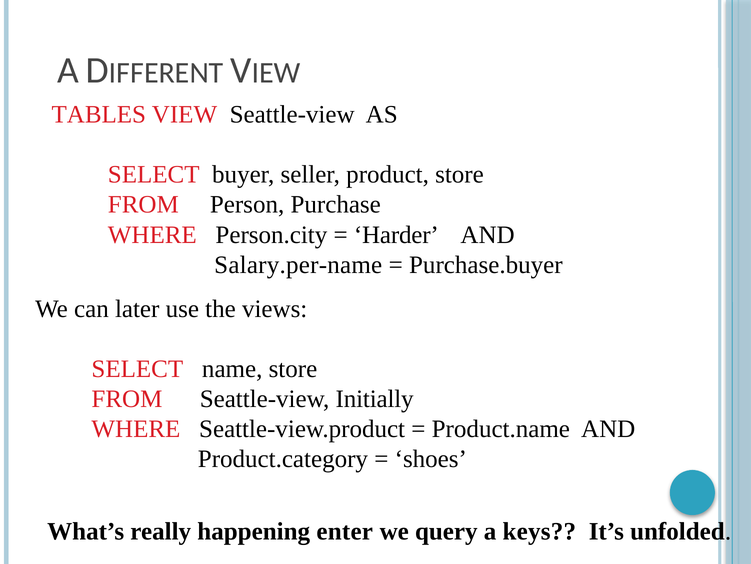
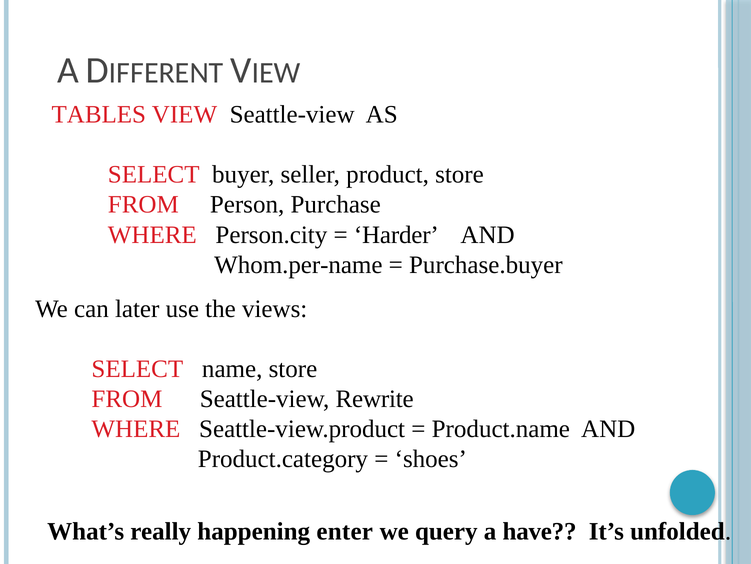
Salary.per-name: Salary.per-name -> Whom.per-name
Initially: Initially -> Rewrite
keys: keys -> have
